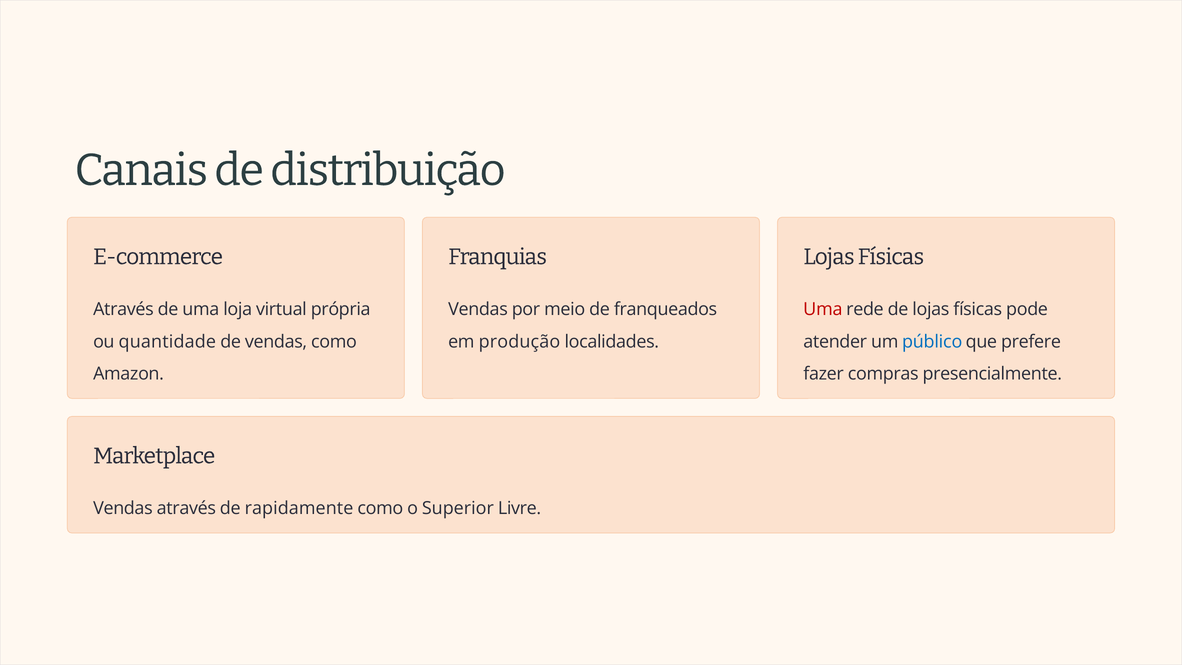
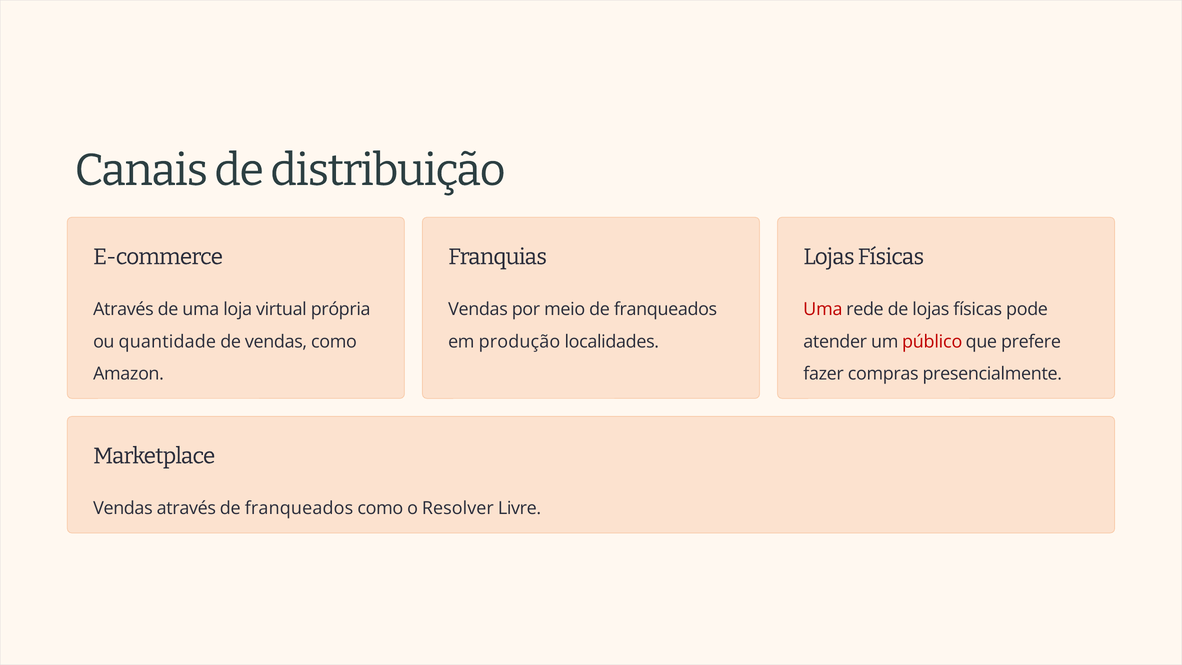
público colour: blue -> red
através de rapidamente: rapidamente -> franqueados
Superior: Superior -> Resolver
